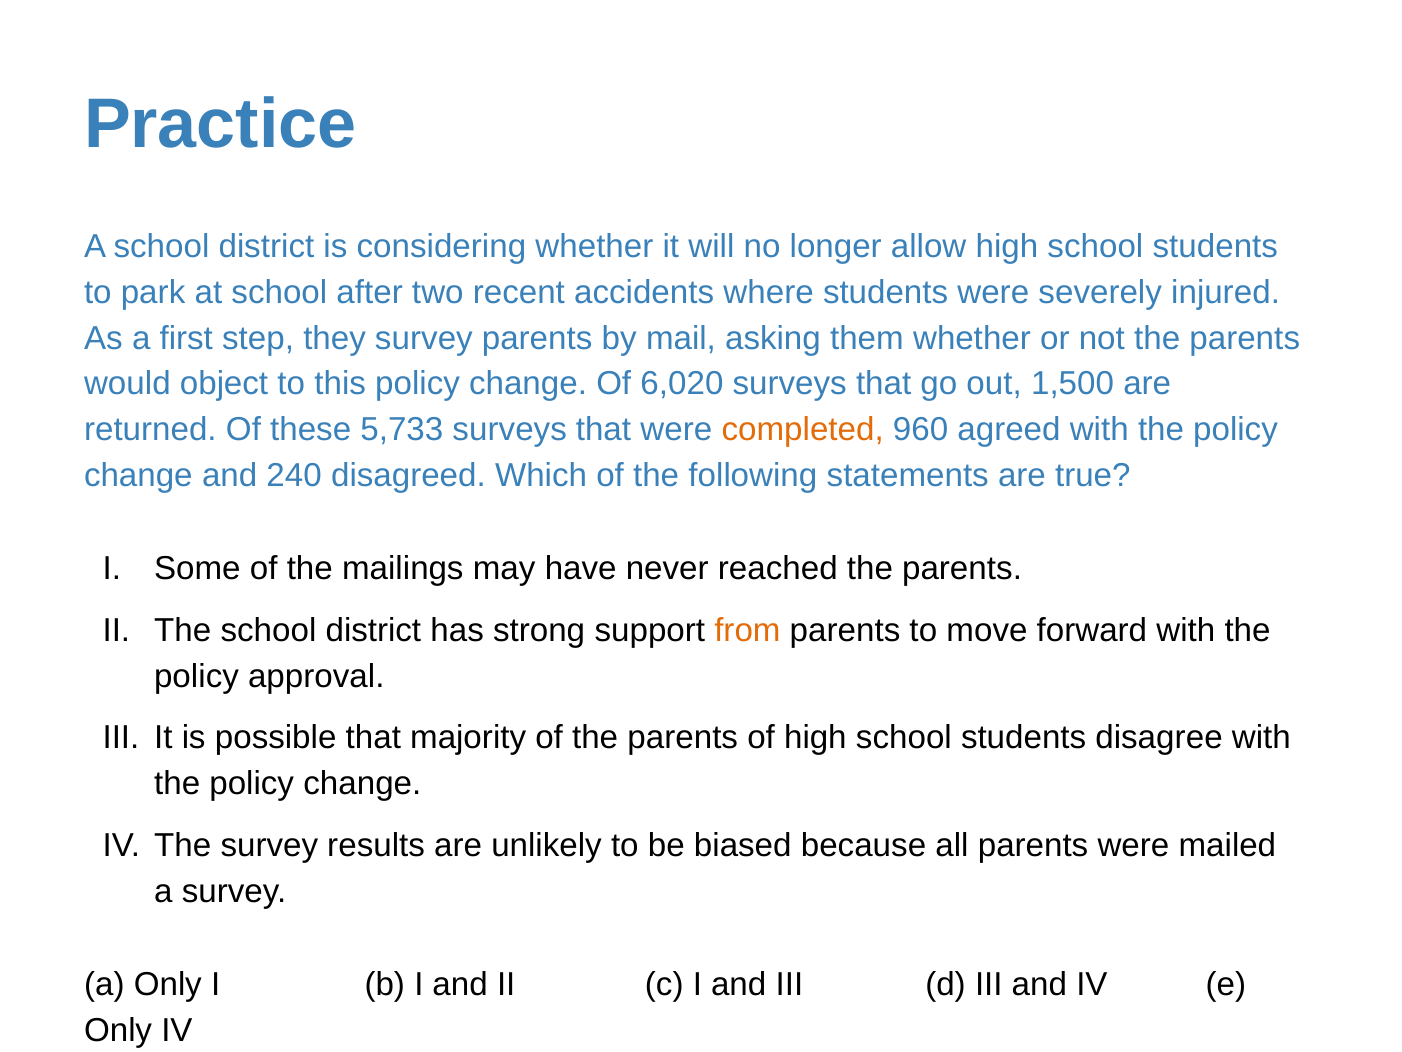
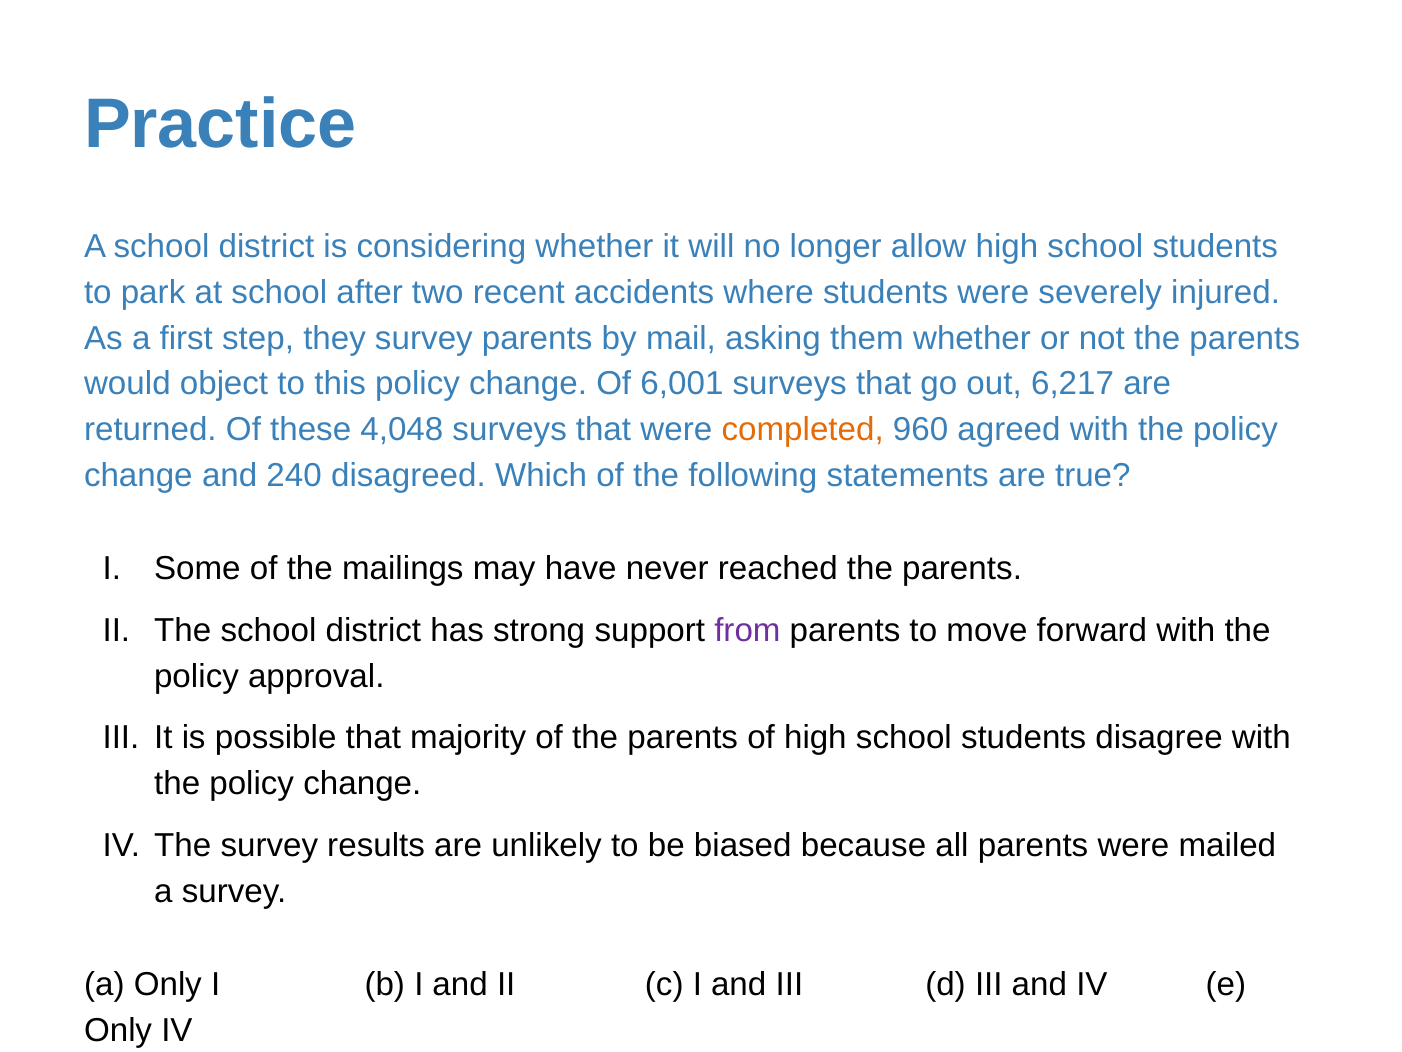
6,020: 6,020 -> 6,001
1,500: 1,500 -> 6,217
5,733: 5,733 -> 4,048
from colour: orange -> purple
